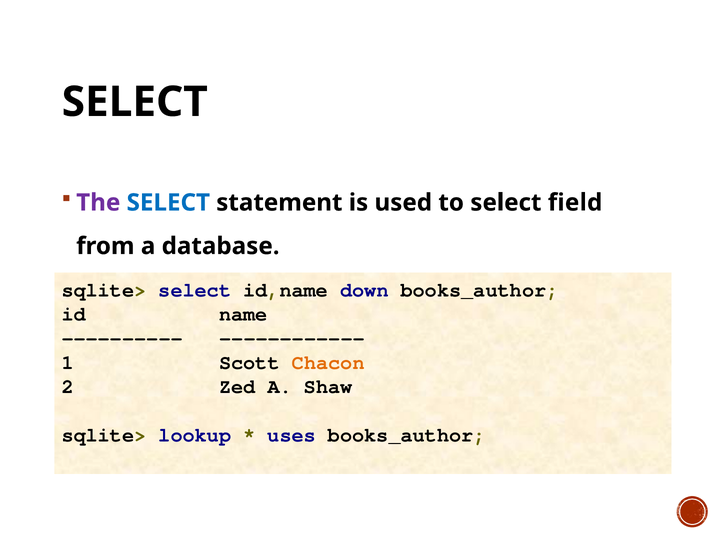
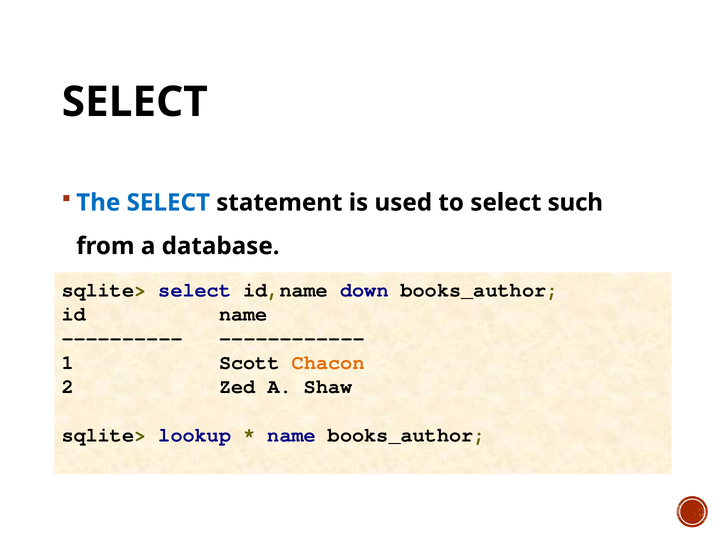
The colour: purple -> blue
field: field -> such
uses at (292, 436): uses -> name
